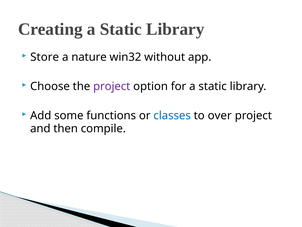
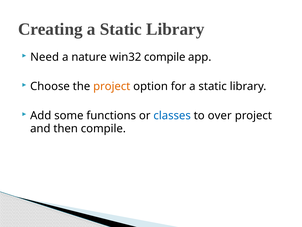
Store: Store -> Need
win32 without: without -> compile
project at (112, 86) colour: purple -> orange
